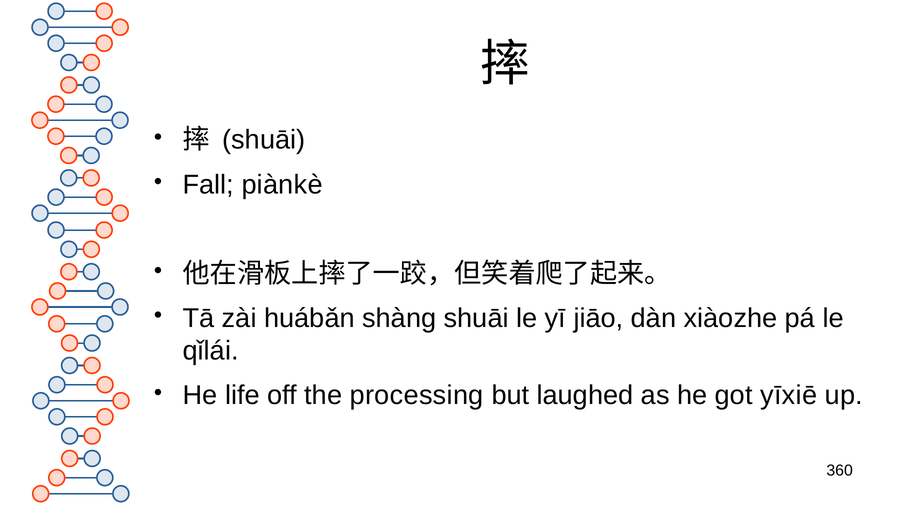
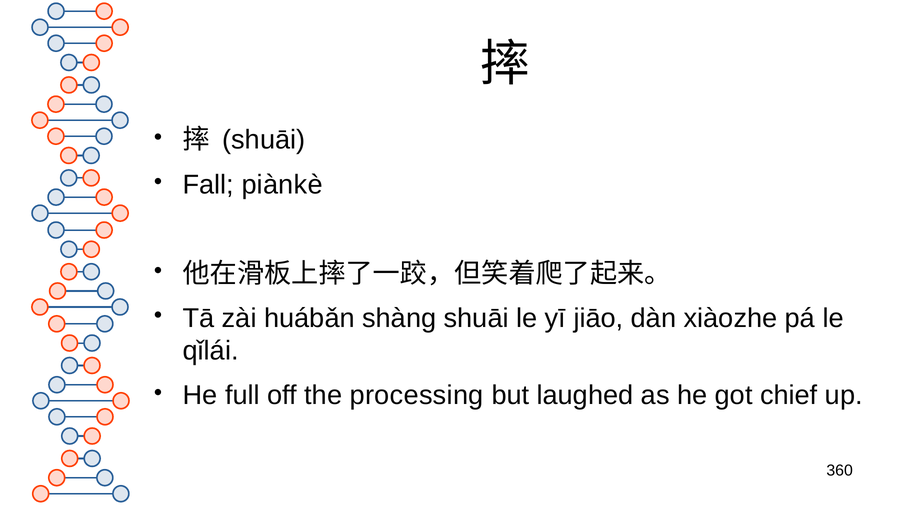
life: life -> full
yīxiē: yīxiē -> chief
